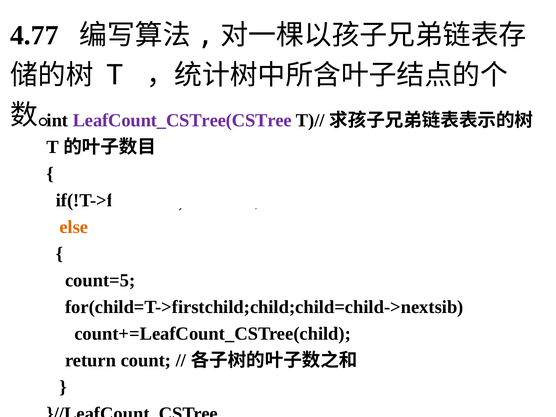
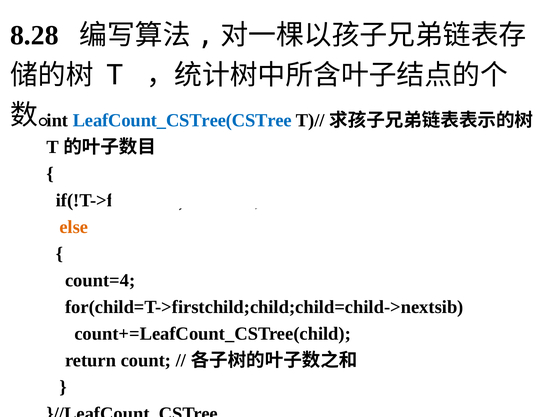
4.77: 4.77 -> 8.28
LeafCount_CSTree(CSTree colour: purple -> blue
count=5: count=5 -> count=4
